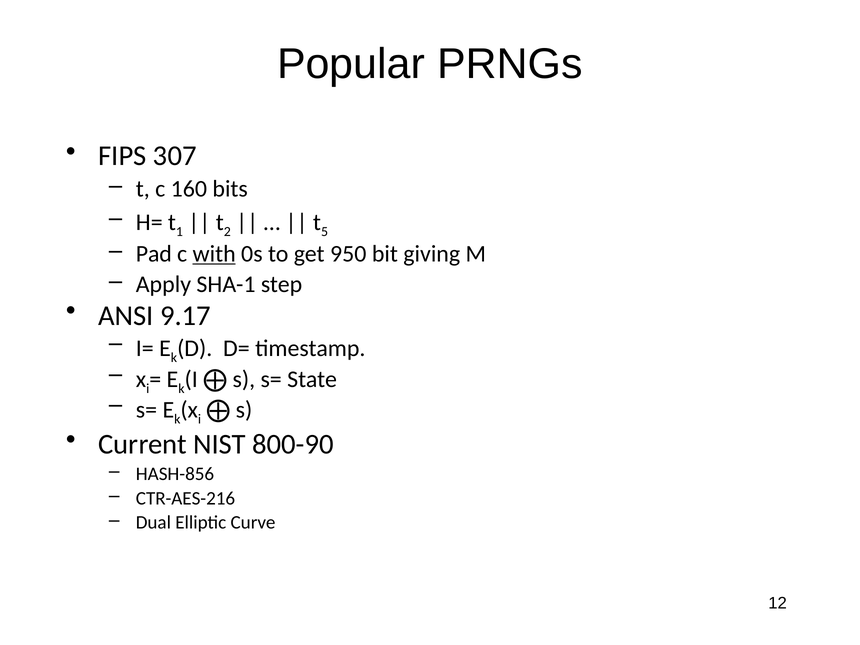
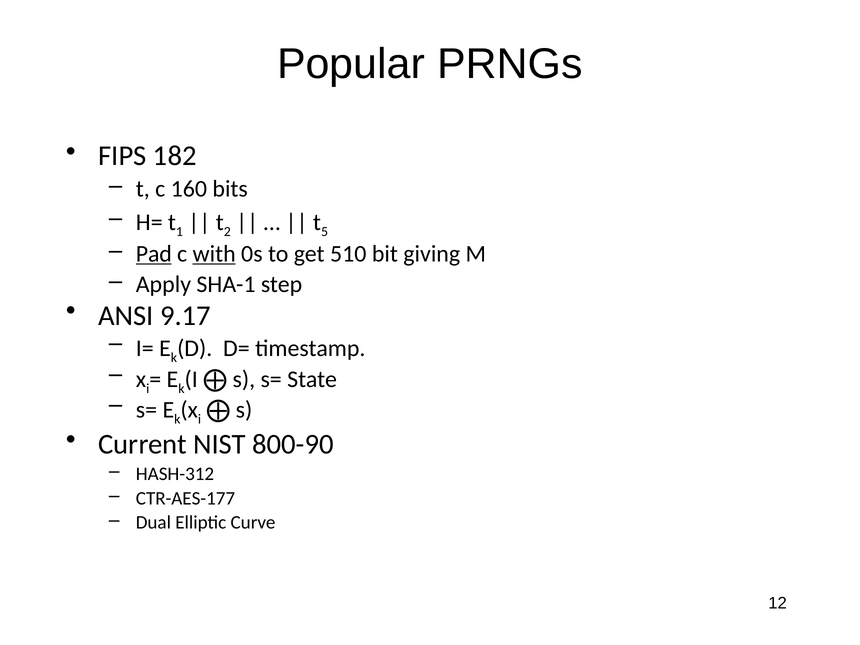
307: 307 -> 182
Pad underline: none -> present
950: 950 -> 510
HASH-856: HASH-856 -> HASH-312
CTR-AES-216: CTR-AES-216 -> CTR-AES-177
